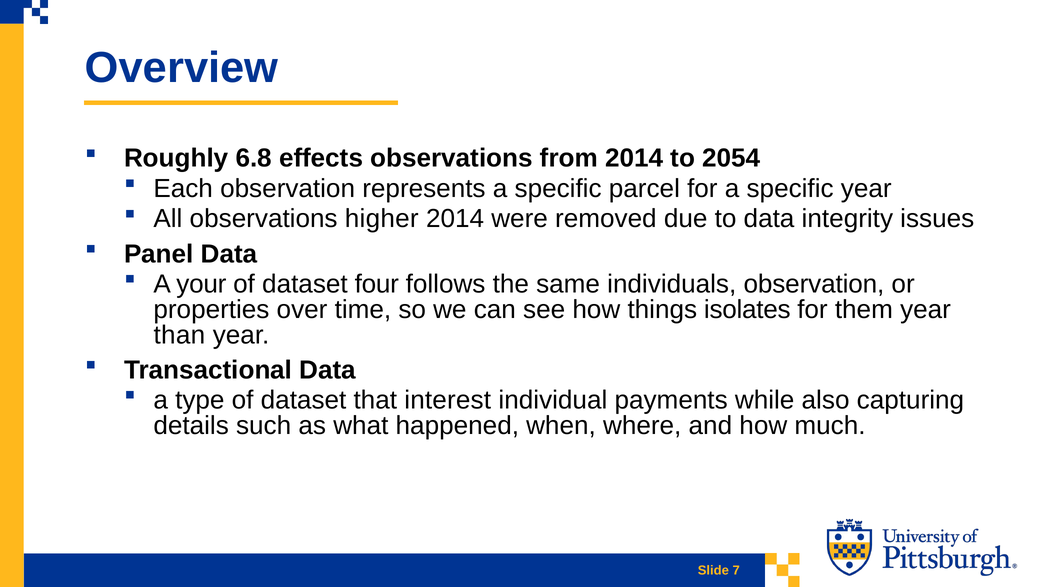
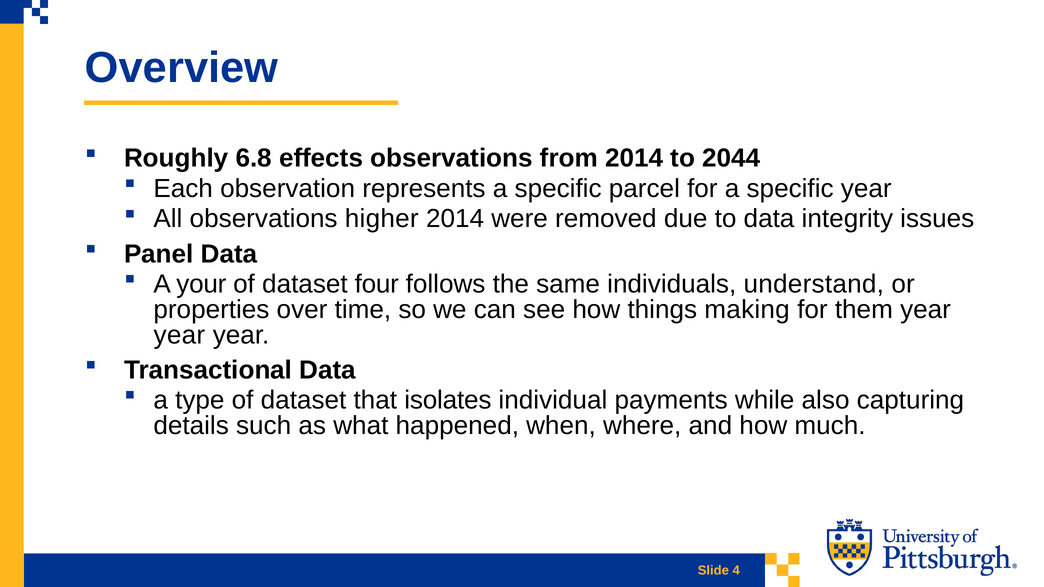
2054: 2054 -> 2044
individuals observation: observation -> understand
isolates: isolates -> making
than at (179, 335): than -> year
interest: interest -> isolates
7: 7 -> 4
